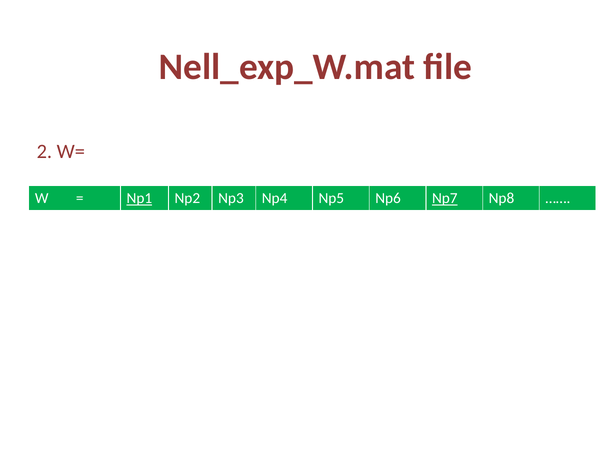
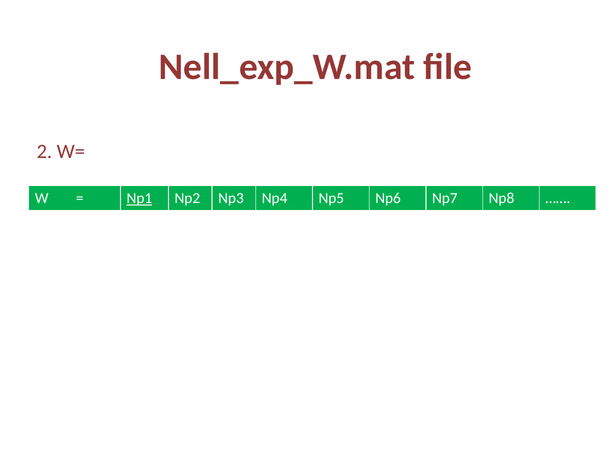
Np7 underline: present -> none
